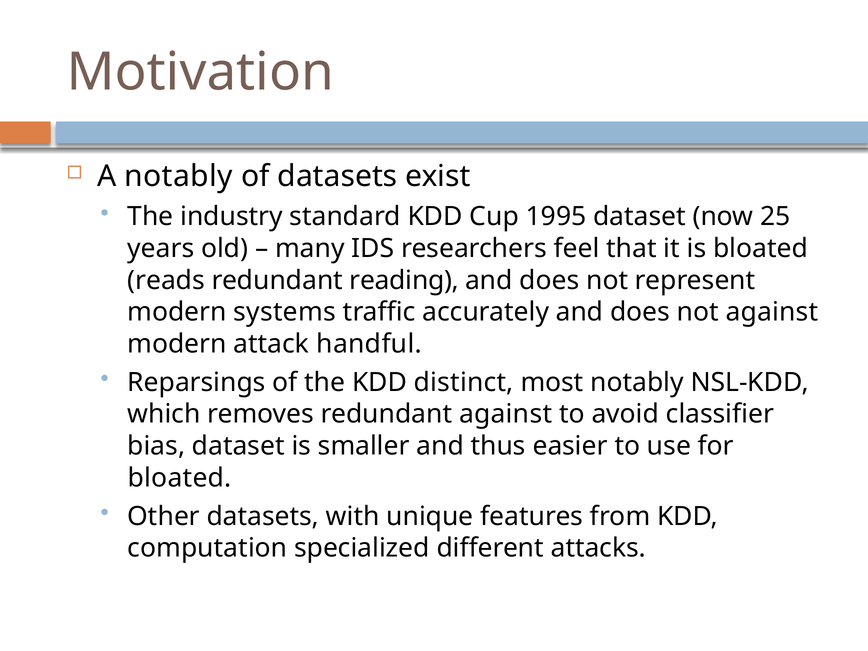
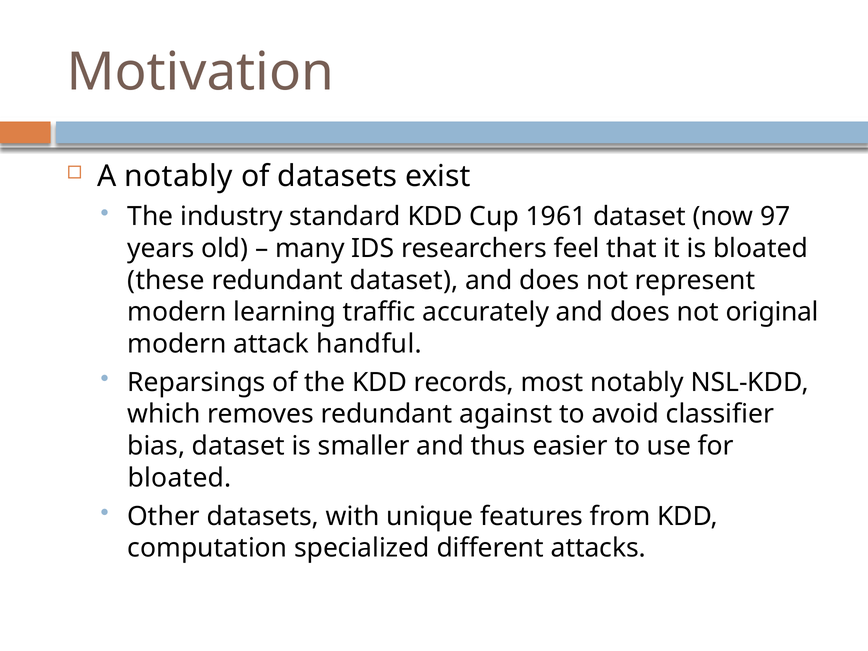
1995: 1995 -> 1961
25: 25 -> 97
reads: reads -> these
redundant reading: reading -> dataset
systems: systems -> learning
not against: against -> original
distinct: distinct -> records
